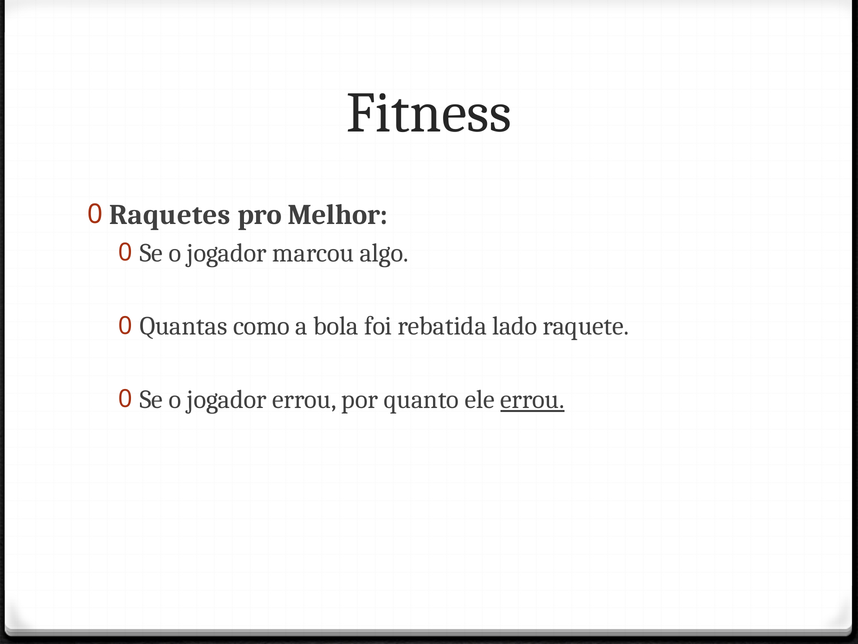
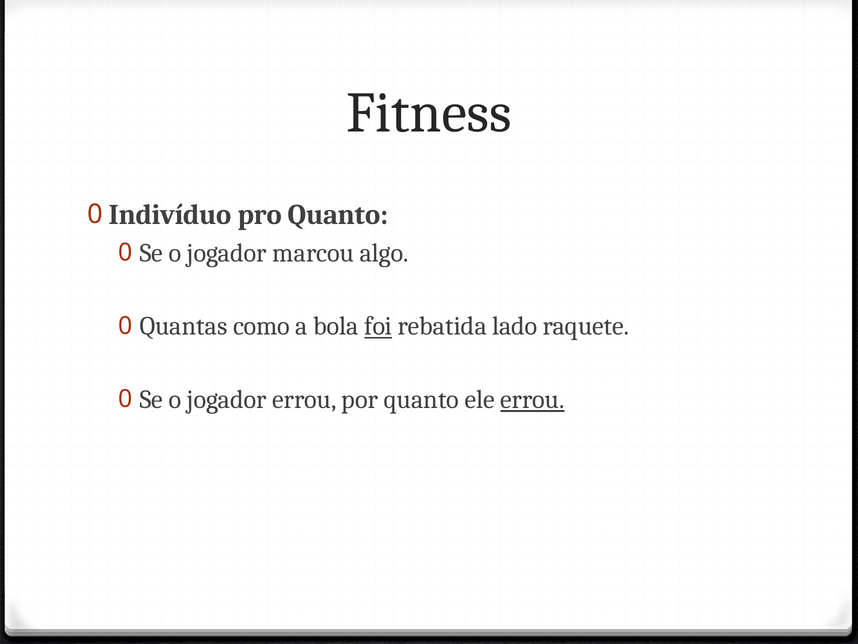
Raquetes: Raquetes -> Indivíduo
pro Melhor: Melhor -> Quanto
foi underline: none -> present
